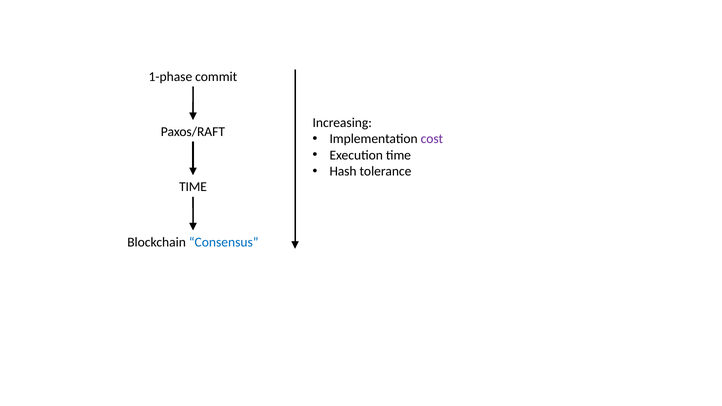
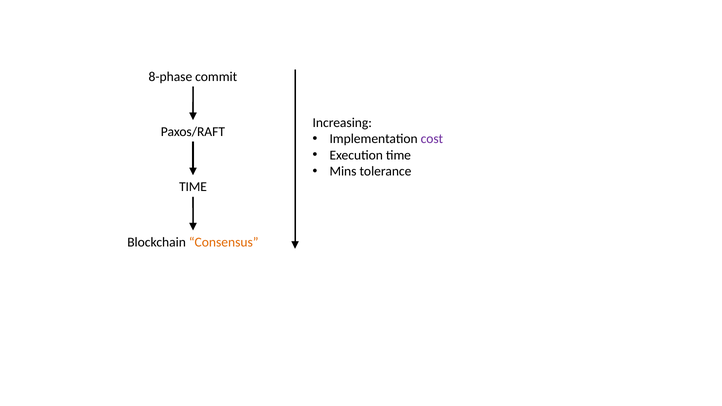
1-phase: 1-phase -> 8-phase
Hash: Hash -> Mins
Consensus colour: blue -> orange
